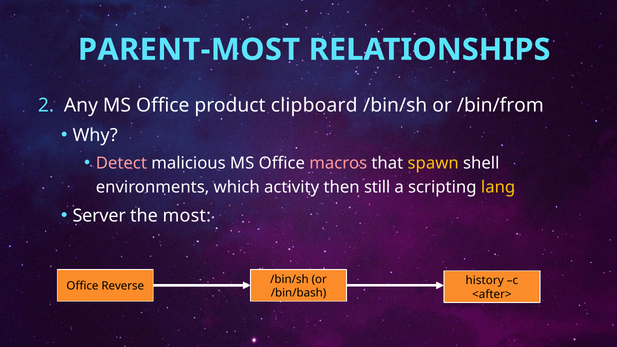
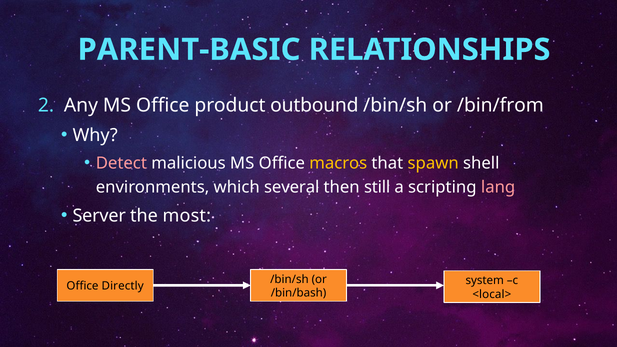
PARENT-MOST: PARENT-MOST -> PARENT-BASIC
clipboard: clipboard -> outbound
macros colour: pink -> yellow
activity: activity -> several
lang colour: yellow -> pink
history: history -> system
Reverse: Reverse -> Directly
<after>: <after> -> <local>
